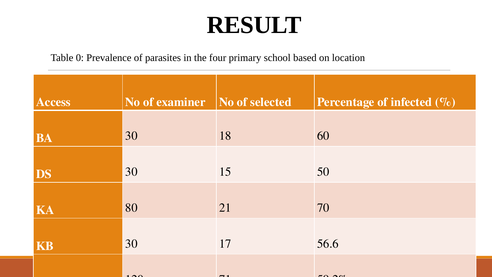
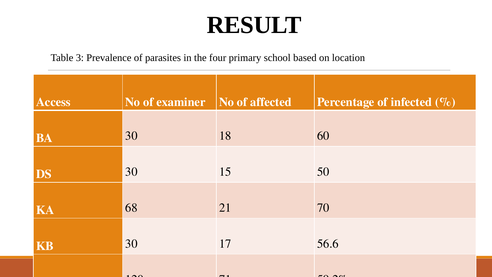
0: 0 -> 3
selected: selected -> affected
80: 80 -> 68
